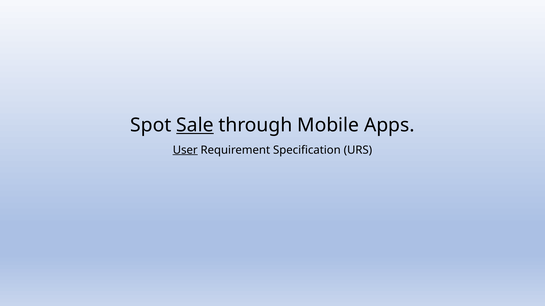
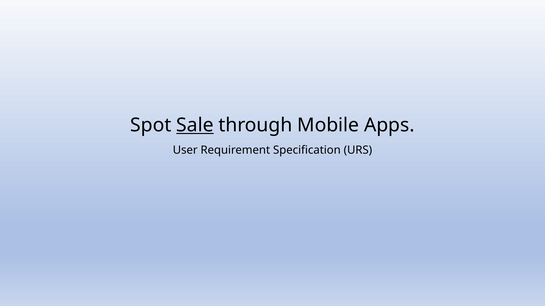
User underline: present -> none
